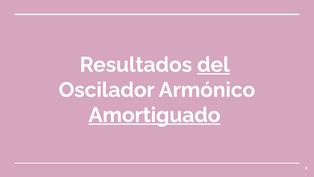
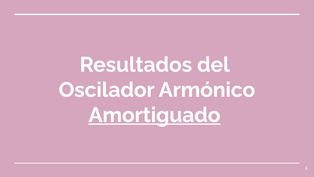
del underline: present -> none
